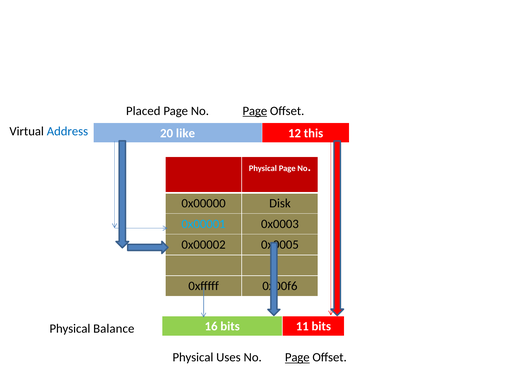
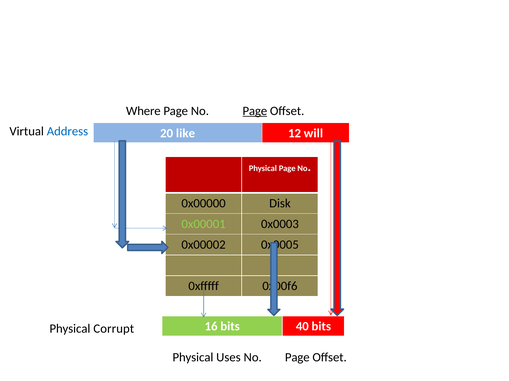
Placed: Placed -> Where
this: this -> will
0x00001 colour: light blue -> light green
11: 11 -> 40
Balance: Balance -> Corrupt
Page at (297, 358) underline: present -> none
